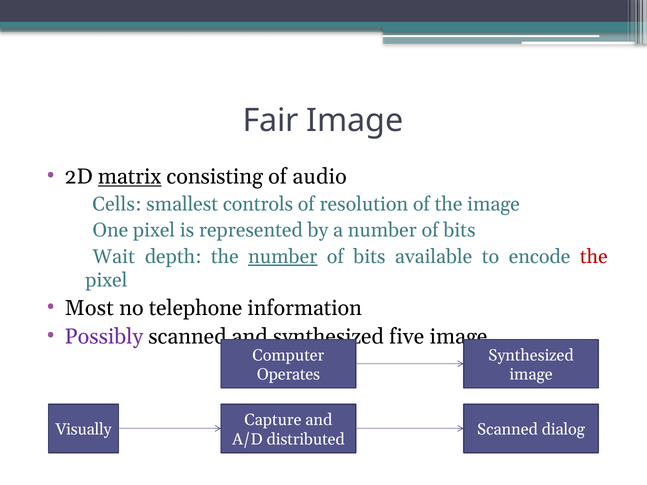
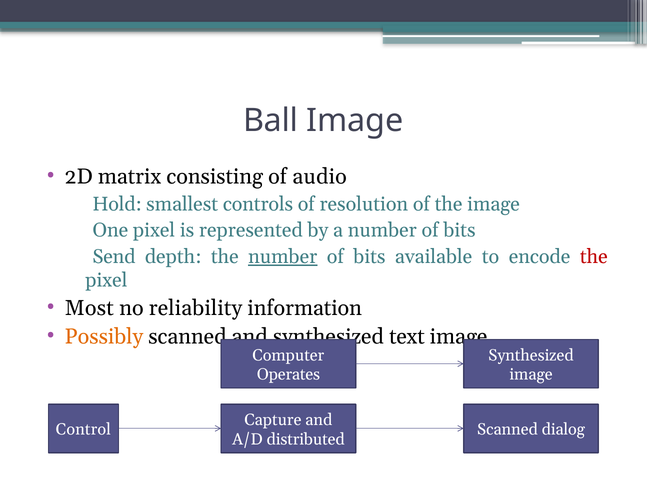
Fair: Fair -> Ball
matrix underline: present -> none
Cells: Cells -> Hold
Wait: Wait -> Send
telephone: telephone -> reliability
Possibly colour: purple -> orange
five: five -> text
Visually: Visually -> Control
